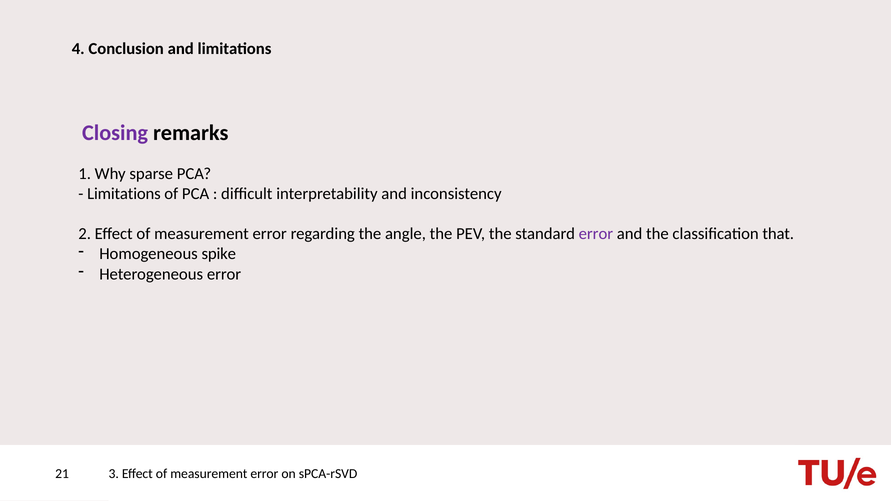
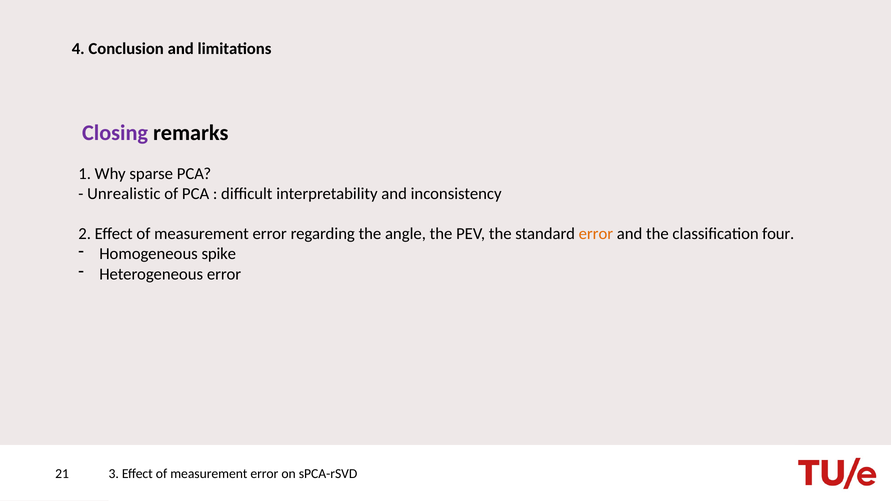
Limitations at (124, 194): Limitations -> Unrealistic
error at (596, 234) colour: purple -> orange
that: that -> four
